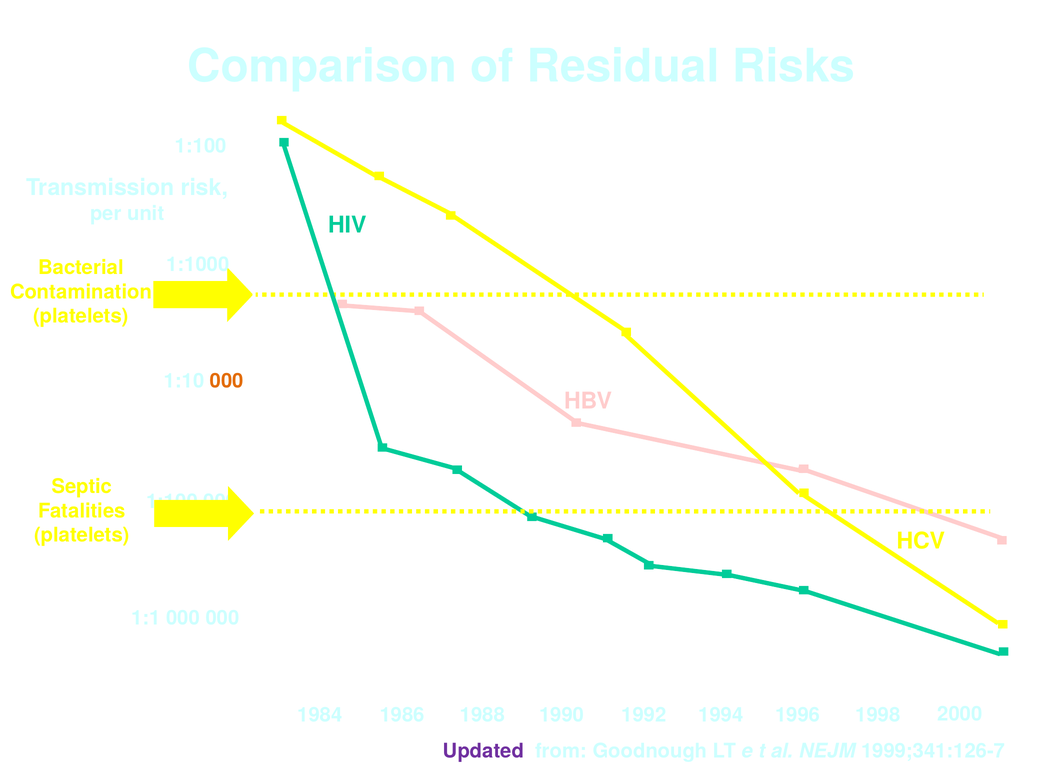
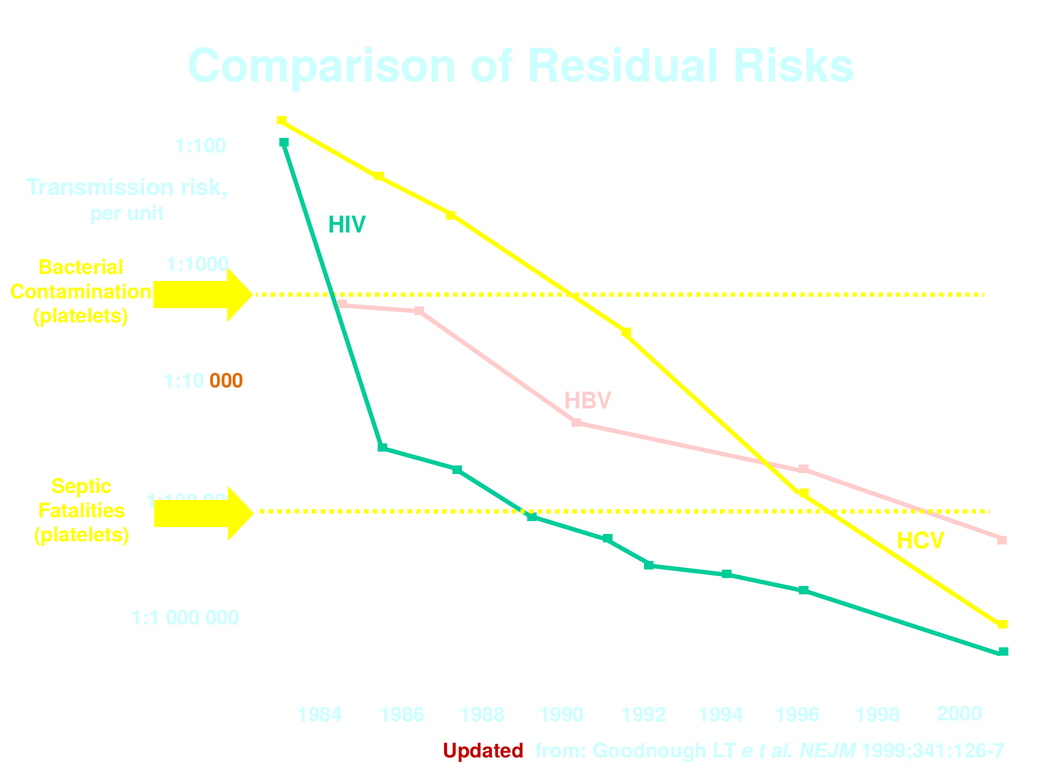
Updated colour: purple -> red
